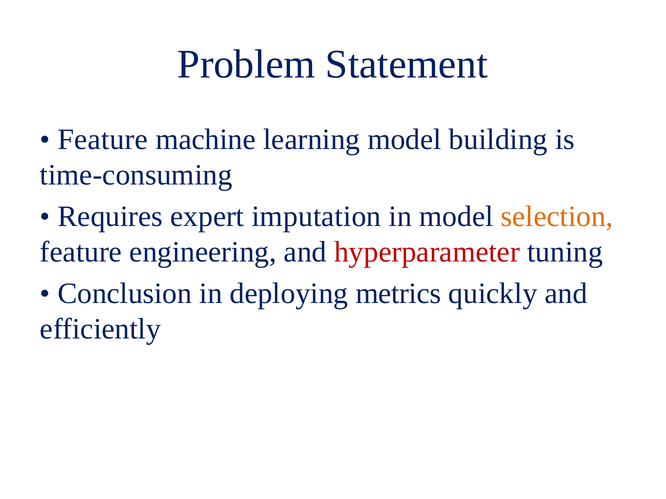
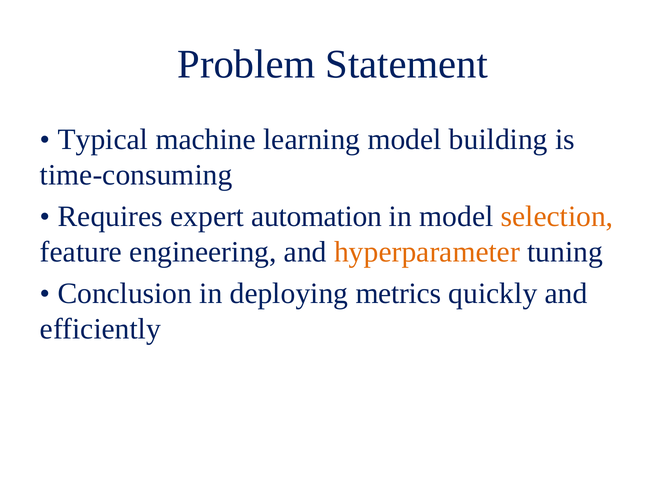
Feature at (103, 140): Feature -> Typical
imputation: imputation -> automation
hyperparameter colour: red -> orange
